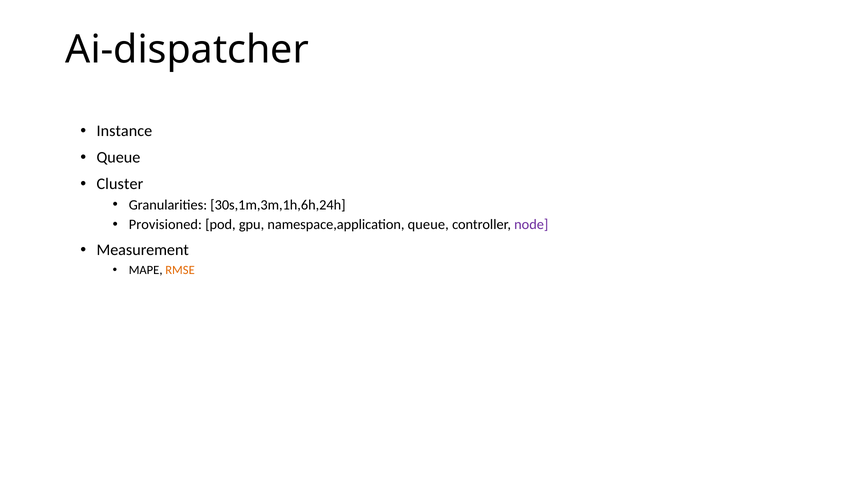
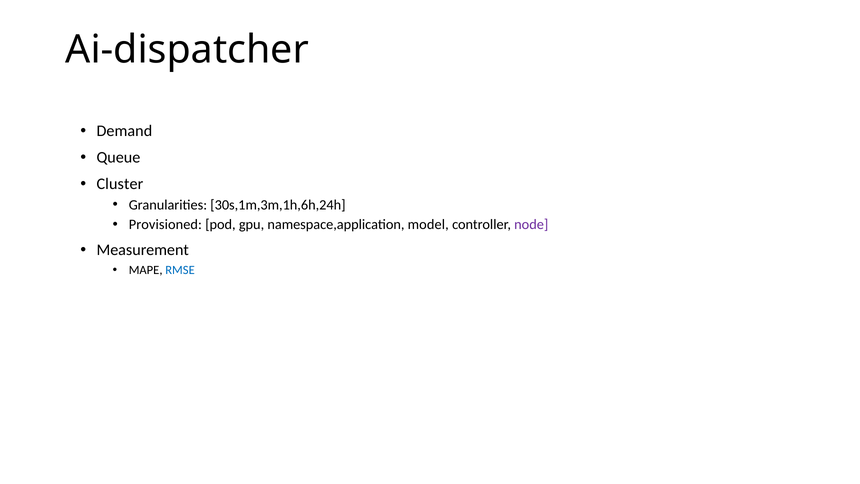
Instance: Instance -> Demand
namespace,application queue: queue -> model
RMSE colour: orange -> blue
